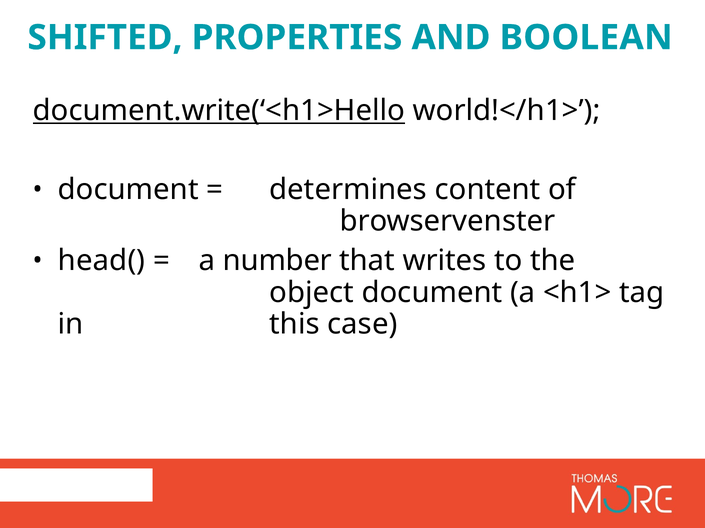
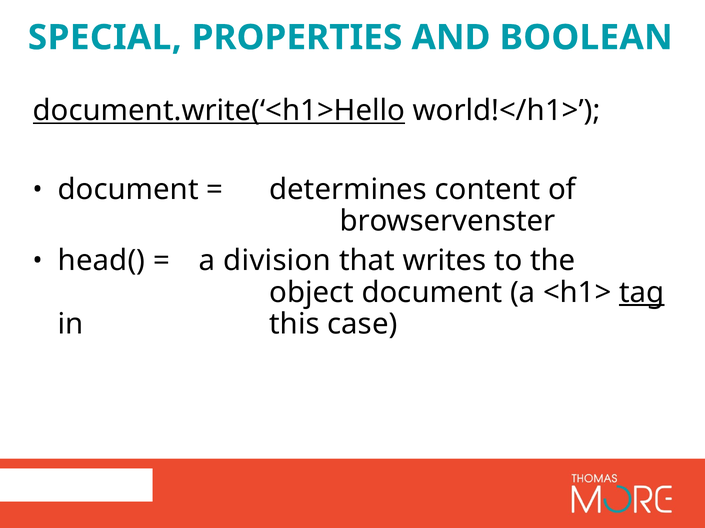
SHIFTED: SHIFTED -> SPECIAL
number: number -> division
tag underline: none -> present
